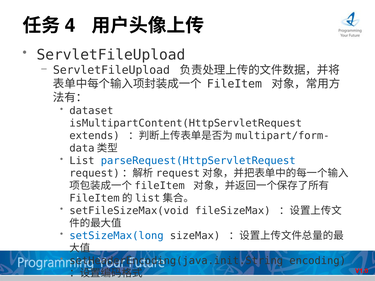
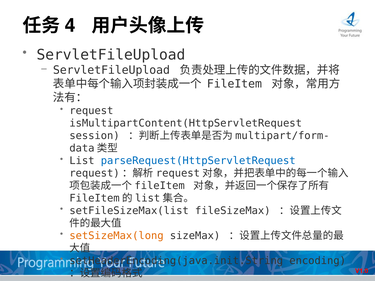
dataset: dataset -> request
extends: extends -> session
setFileSizeMax(void: setFileSizeMax(void -> setFileSizeMax(list
setSizeMax(long colour: blue -> orange
